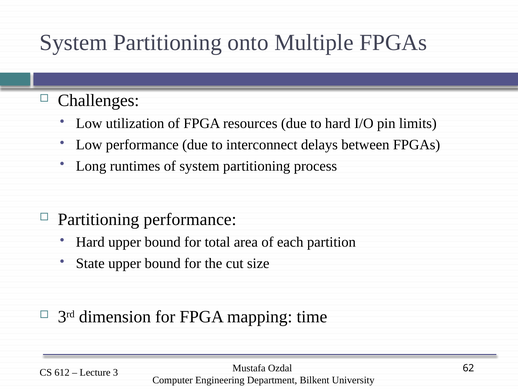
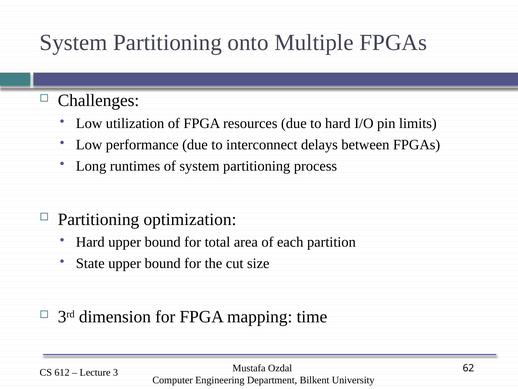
Partitioning performance: performance -> optimization
